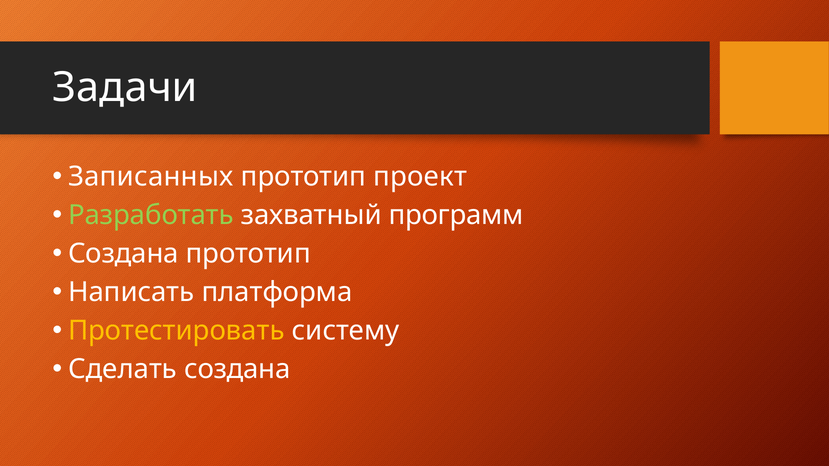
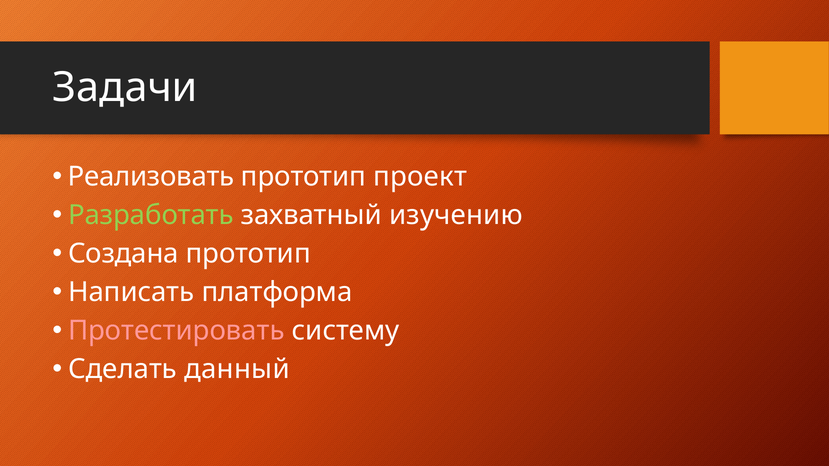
Записанных: Записанных -> Реализовать
программ: программ -> изучению
Протестировать colour: yellow -> pink
Сделать создана: создана -> данный
